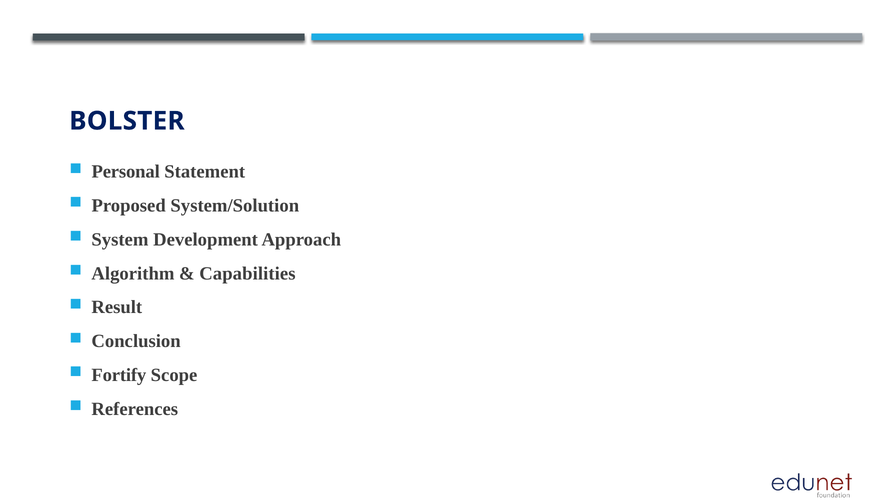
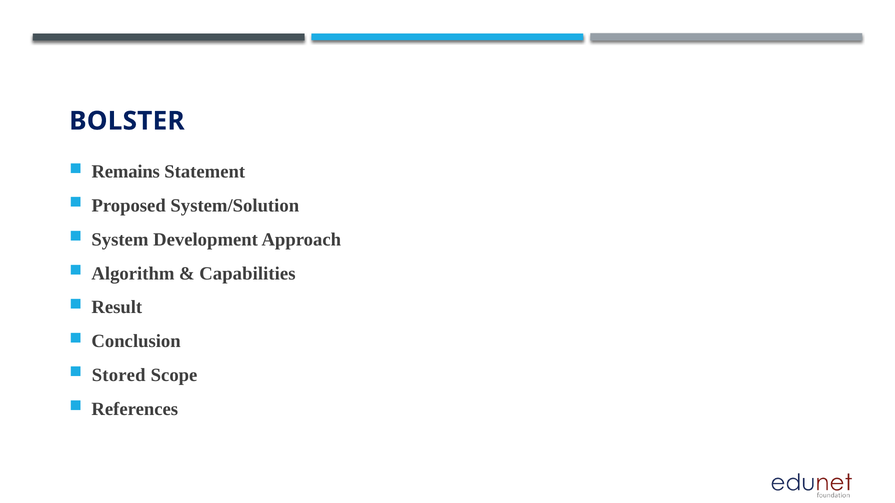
Personal: Personal -> Remains
Fortify: Fortify -> Stored
